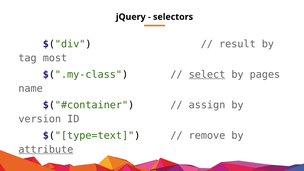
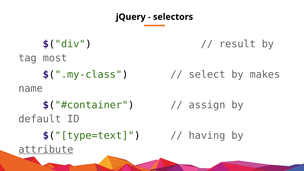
select underline: present -> none
pages: pages -> makes
version: version -> default
remove: remove -> having
